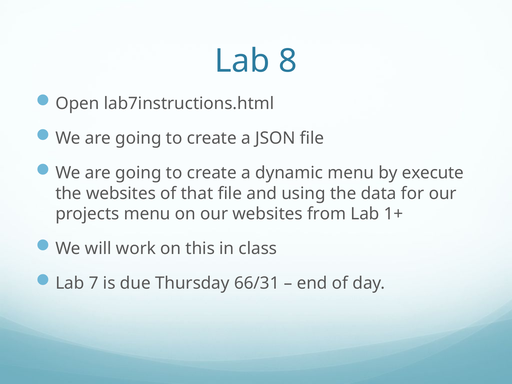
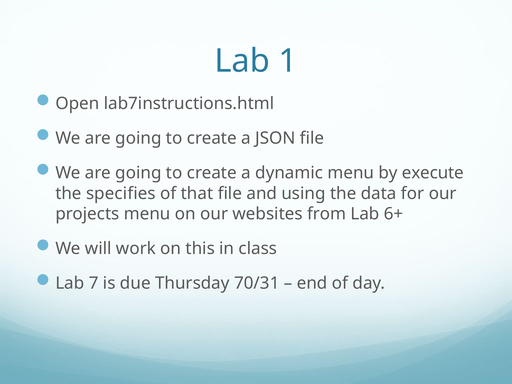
8: 8 -> 1
the websites: websites -> specifies
1+: 1+ -> 6+
66/31: 66/31 -> 70/31
